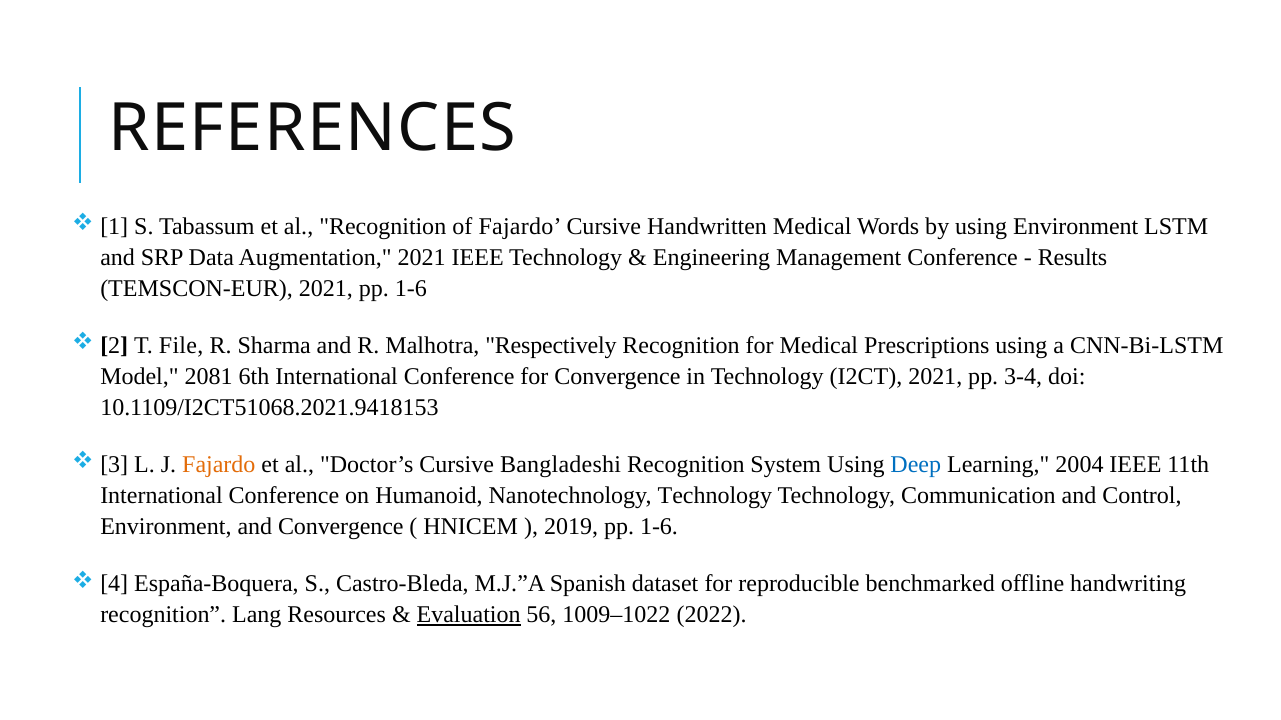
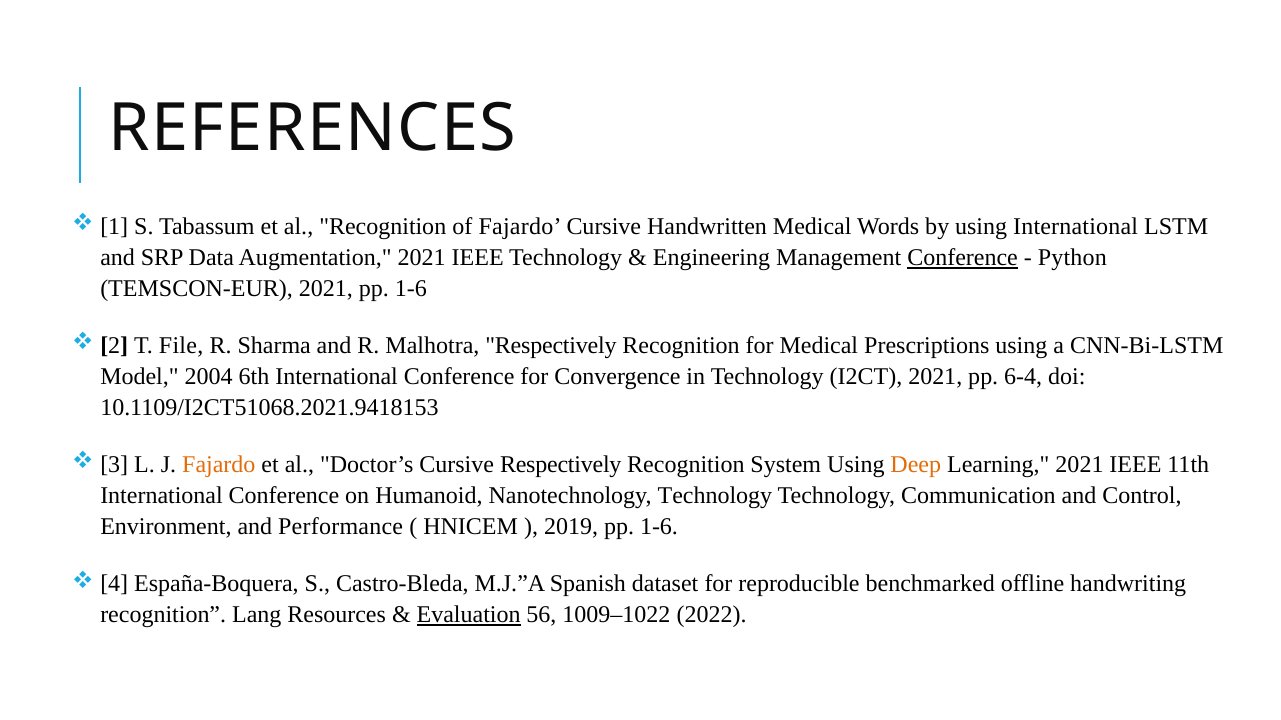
using Environment: Environment -> International
Conference at (963, 258) underline: none -> present
Results: Results -> Python
2081: 2081 -> 2004
3-4: 3-4 -> 6-4
Cursive Bangladeshi: Bangladeshi -> Respectively
Deep colour: blue -> orange
Learning 2004: 2004 -> 2021
and Convergence: Convergence -> Performance
